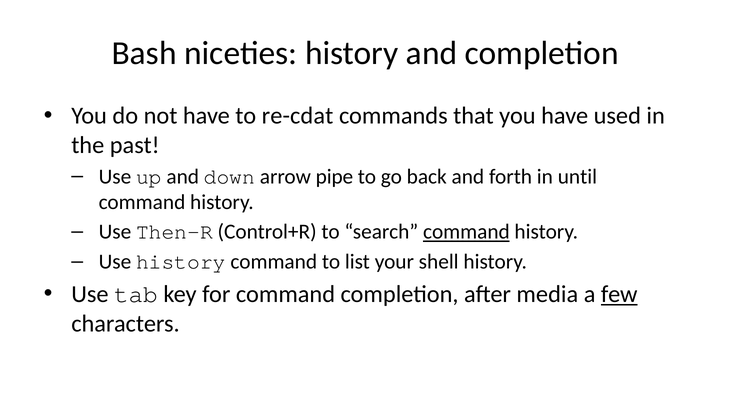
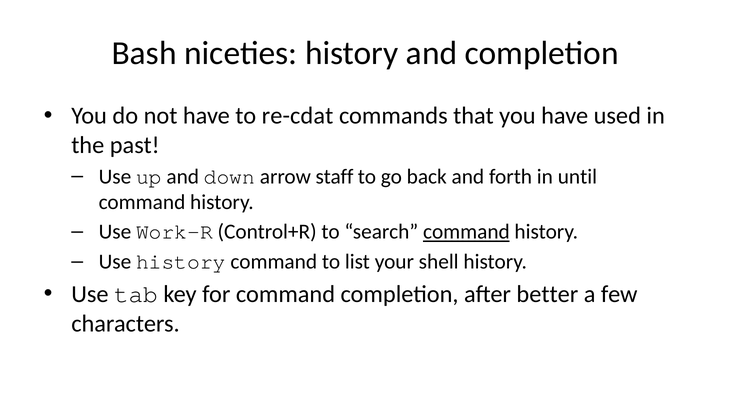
pipe: pipe -> staff
Then-R: Then-R -> Work-R
media: media -> better
few underline: present -> none
